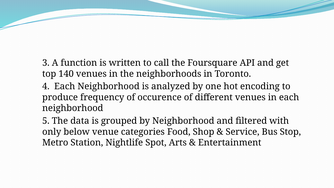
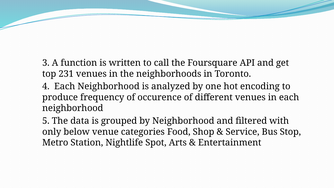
140: 140 -> 231
